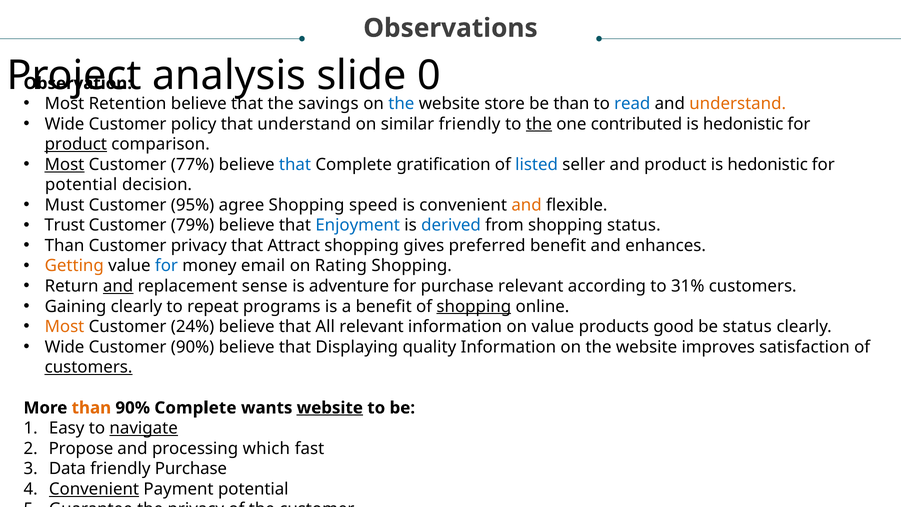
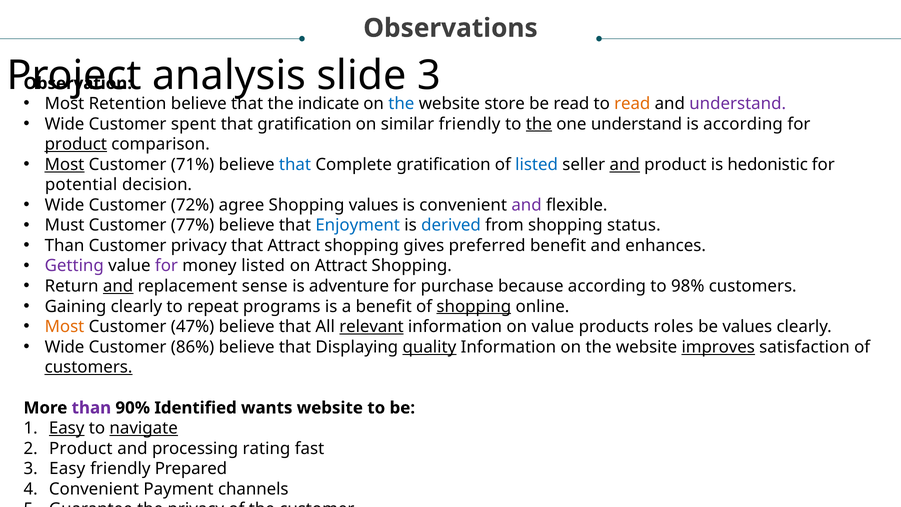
0 at (429, 76): 0 -> 3
savings: savings -> indicate
be than: than -> read
read at (632, 104) colour: blue -> orange
understand at (738, 104) colour: orange -> purple
policy: policy -> spent
that understand: understand -> gratification
one contributed: contributed -> understand
hedonistic at (743, 124): hedonistic -> according
77%: 77% -> 71%
and at (625, 164) underline: none -> present
Must at (65, 205): Must -> Wide
95%: 95% -> 72%
Shopping speed: speed -> values
and at (527, 205) colour: orange -> purple
Trust: Trust -> Must
79%: 79% -> 77%
Getting colour: orange -> purple
for at (166, 266) colour: blue -> purple
money email: email -> listed
on Rating: Rating -> Attract
purchase relevant: relevant -> because
31%: 31% -> 98%
24%: 24% -> 47%
relevant at (372, 327) underline: none -> present
good: good -> roles
be status: status -> values
Customer 90%: 90% -> 86%
quality underline: none -> present
improves underline: none -> present
than at (91, 408) colour: orange -> purple
90% Complete: Complete -> Identified
website at (330, 408) underline: present -> none
Easy at (67, 428) underline: none -> present
2 Propose: Propose -> Product
which: which -> rating
Data at (67, 469): Data -> Easy
friendly Purchase: Purchase -> Prepared
Convenient at (94, 489) underline: present -> none
Payment potential: potential -> channels
